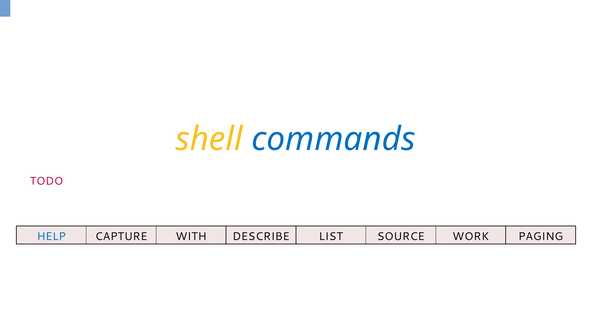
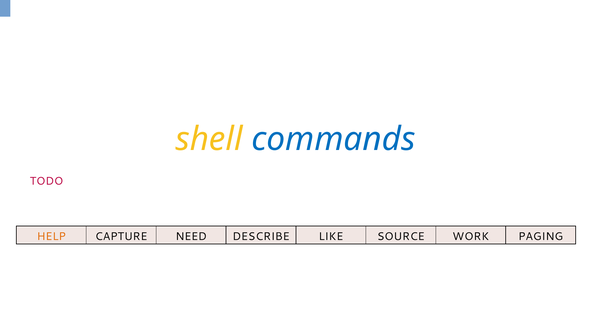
HELP colour: blue -> orange
WITH: WITH -> NEED
LIST: LIST -> LIKE
